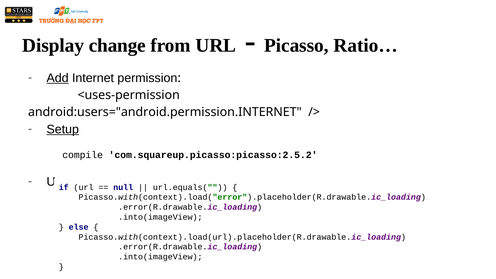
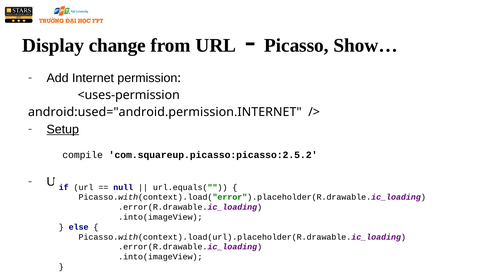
Ratio…: Ratio… -> Show…
Add underline: present -> none
android:users="android.permission.INTERNET: android:users="android.permission.INTERNET -> android:used="android.permission.INTERNET
